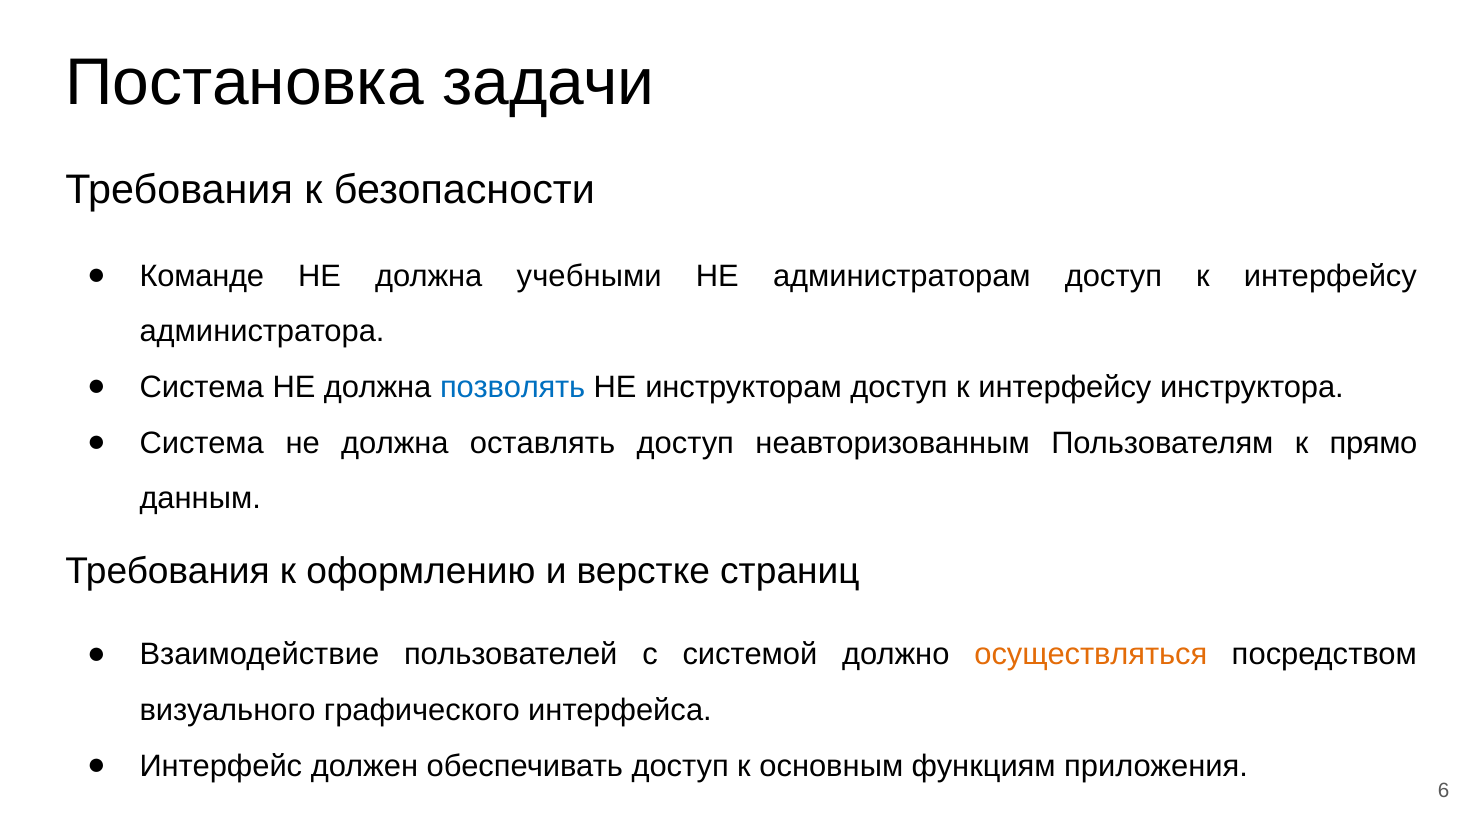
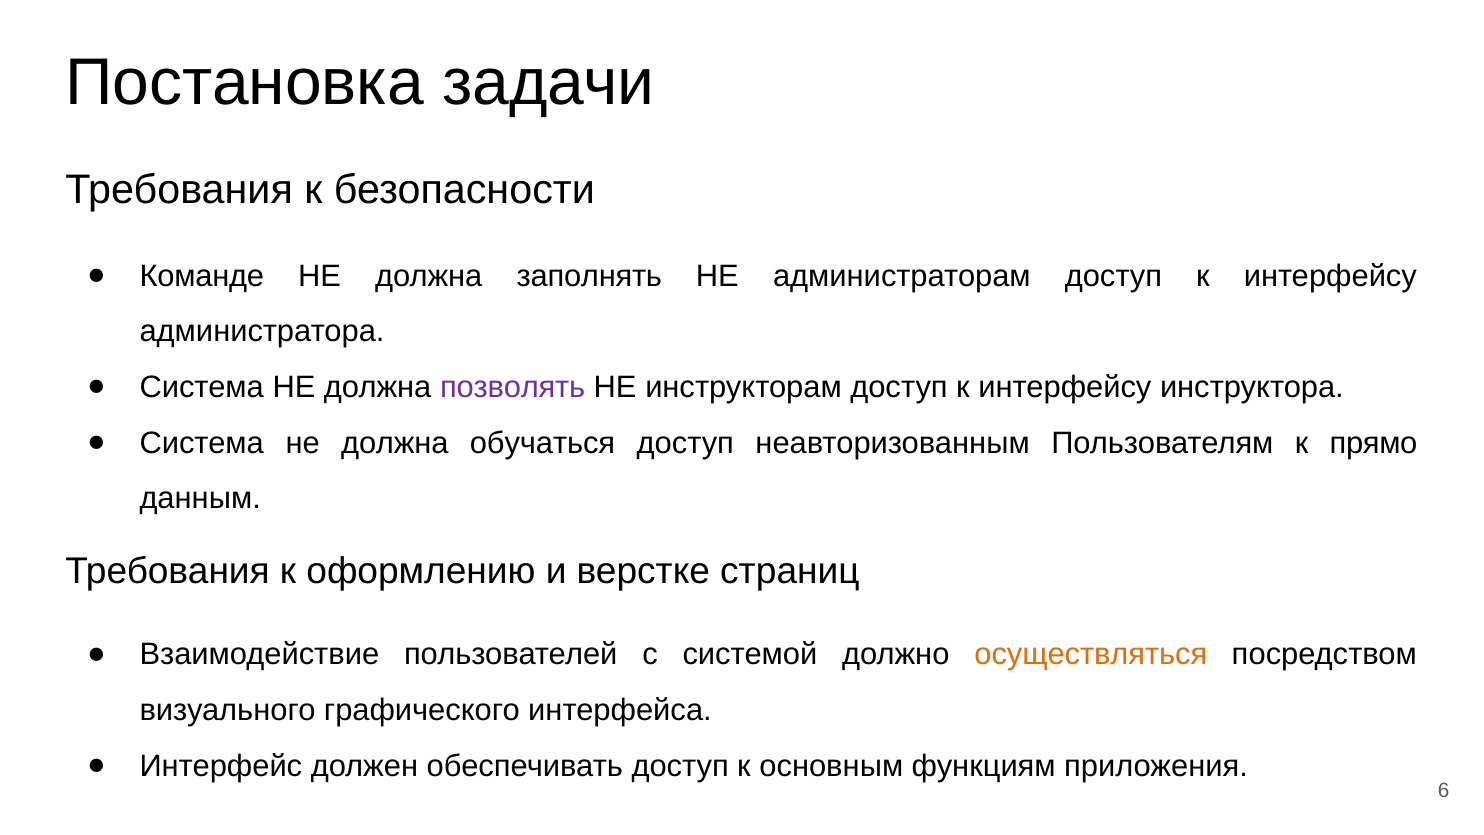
учебными: учебными -> заполнять
позволять colour: blue -> purple
оставлять: оставлять -> обучаться
